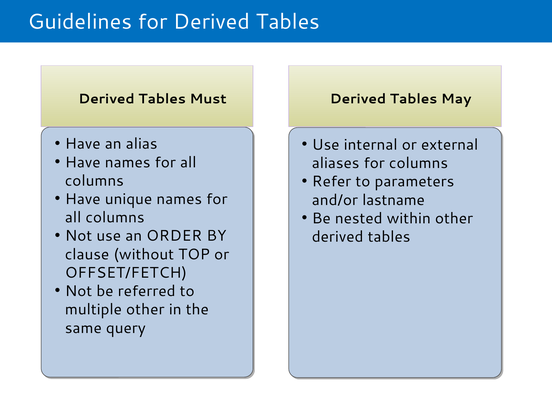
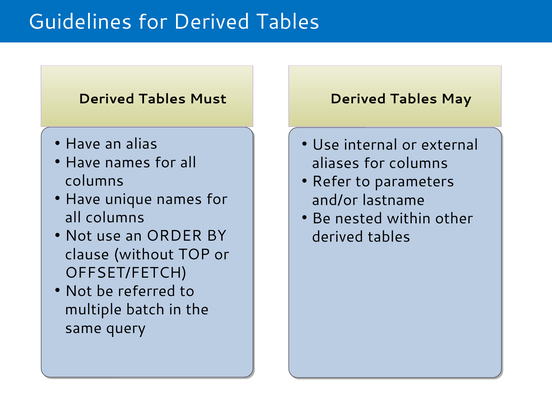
multiple other: other -> batch
